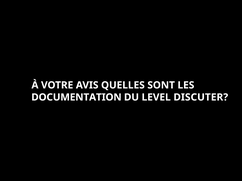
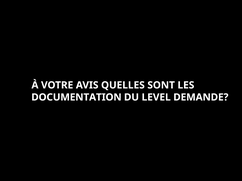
DISCUTER: DISCUTER -> DEMANDE
